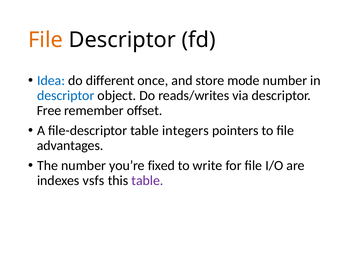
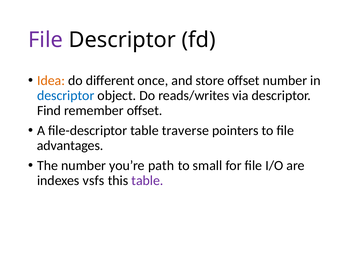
File at (46, 40) colour: orange -> purple
Idea colour: blue -> orange
store mode: mode -> offset
Free: Free -> Find
integers: integers -> traverse
fixed: fixed -> path
write: write -> small
